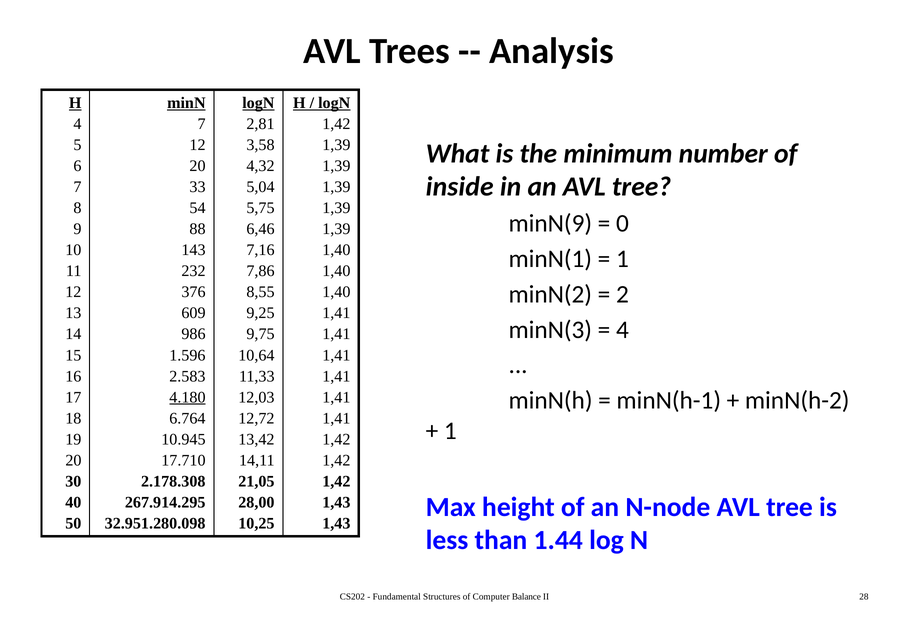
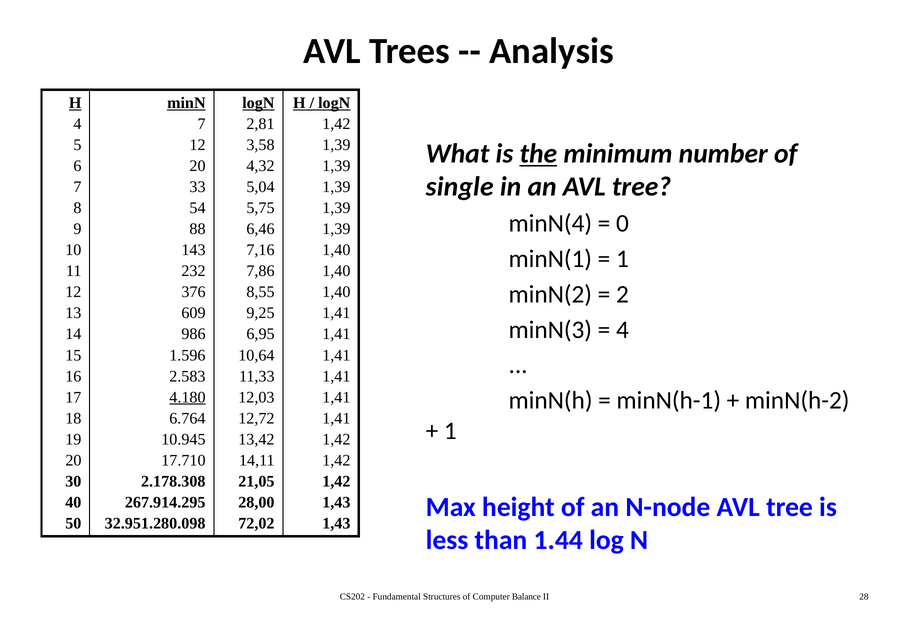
the underline: none -> present
inside: inside -> single
minN(9: minN(9 -> minN(4
9,75: 9,75 -> 6,95
10,25: 10,25 -> 72,02
